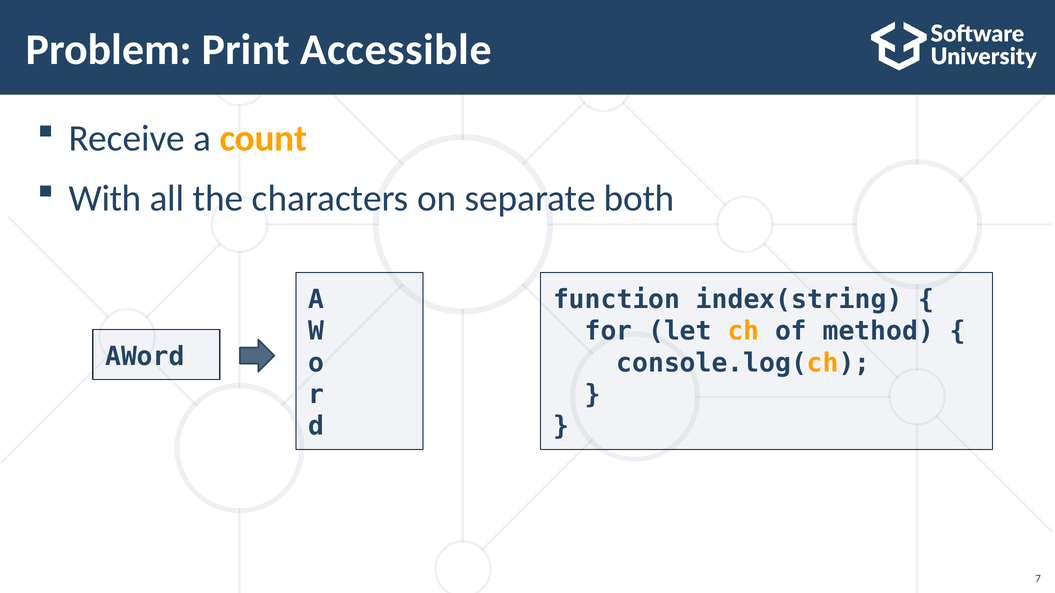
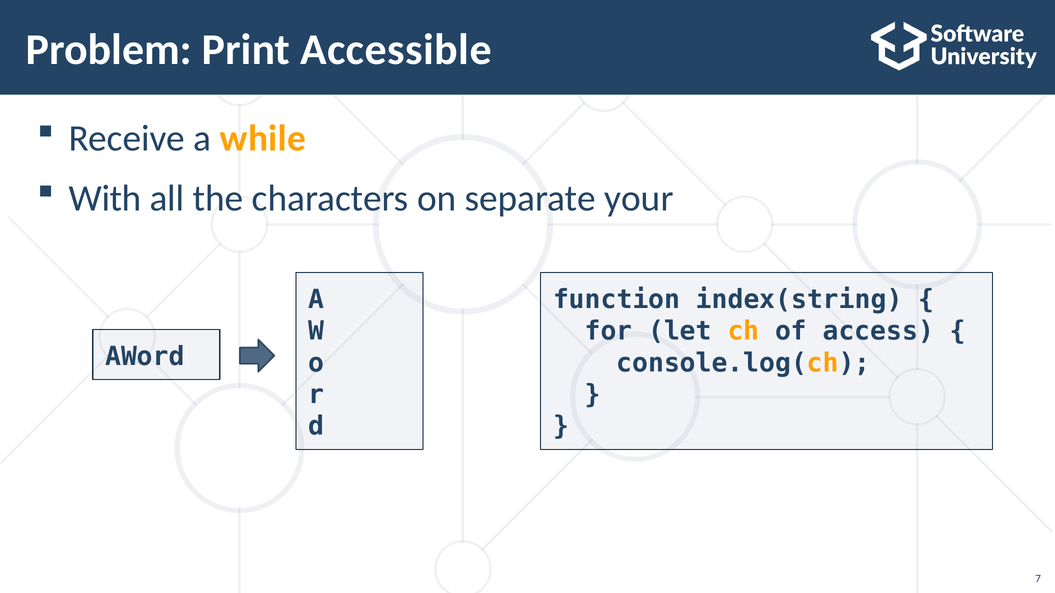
count: count -> while
both: both -> your
method: method -> access
